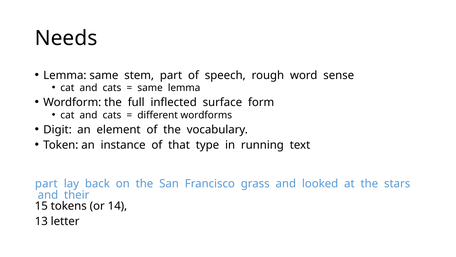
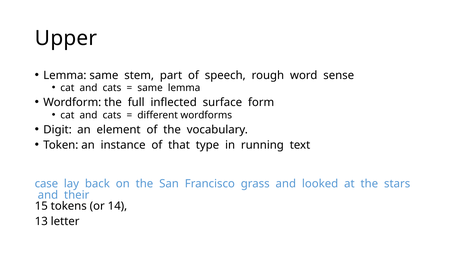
Needs: Needs -> Upper
part at (46, 184): part -> case
